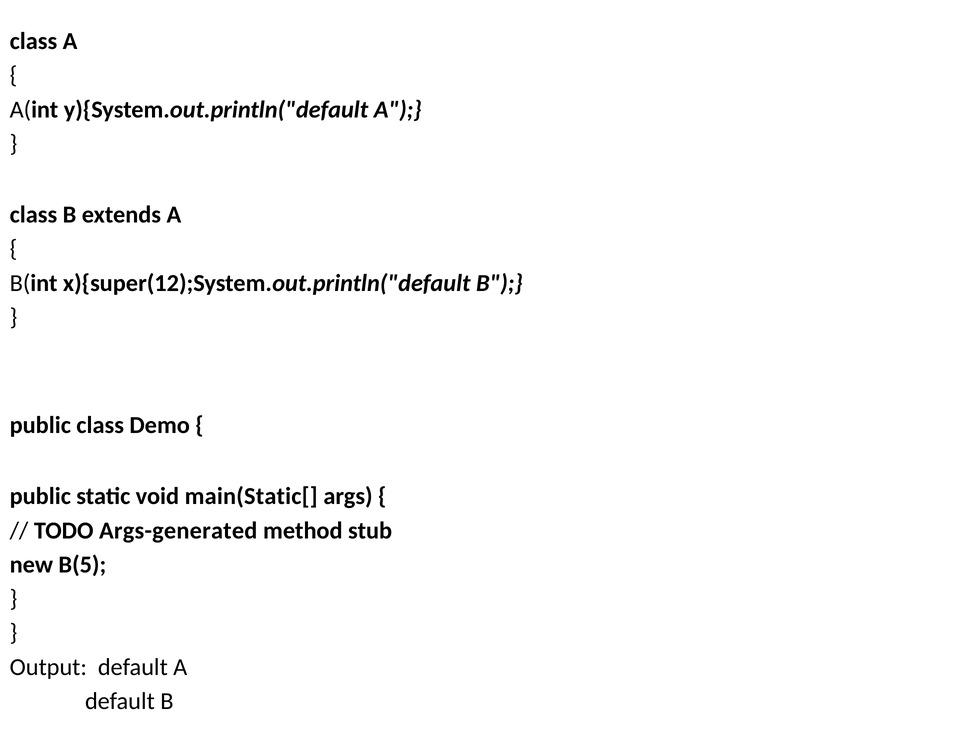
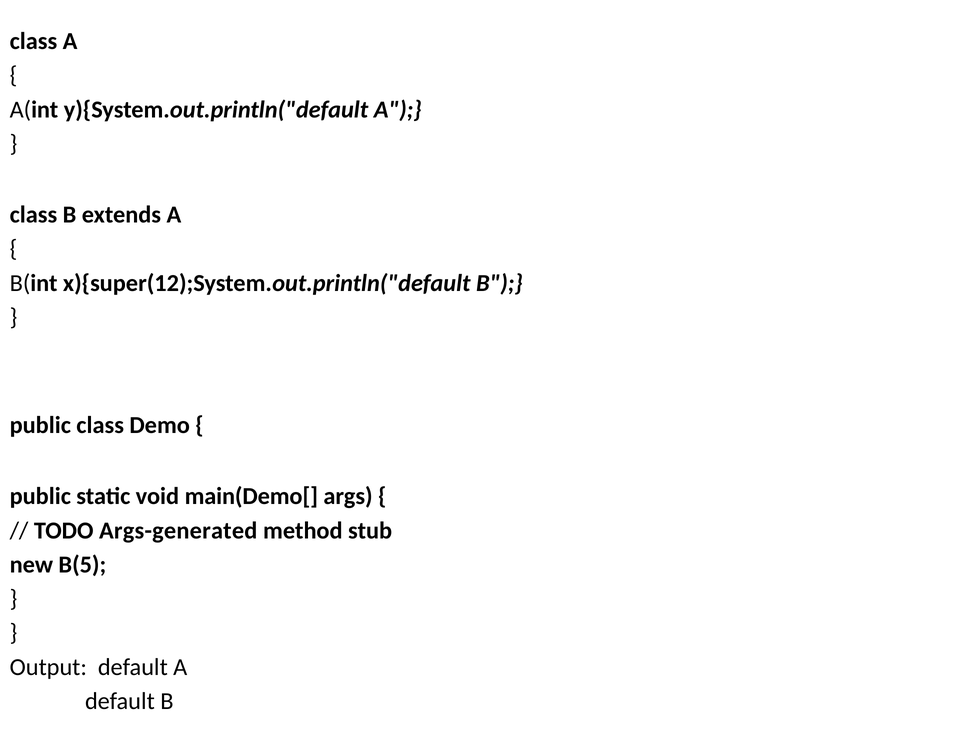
main(Static[: main(Static[ -> main(Demo[
